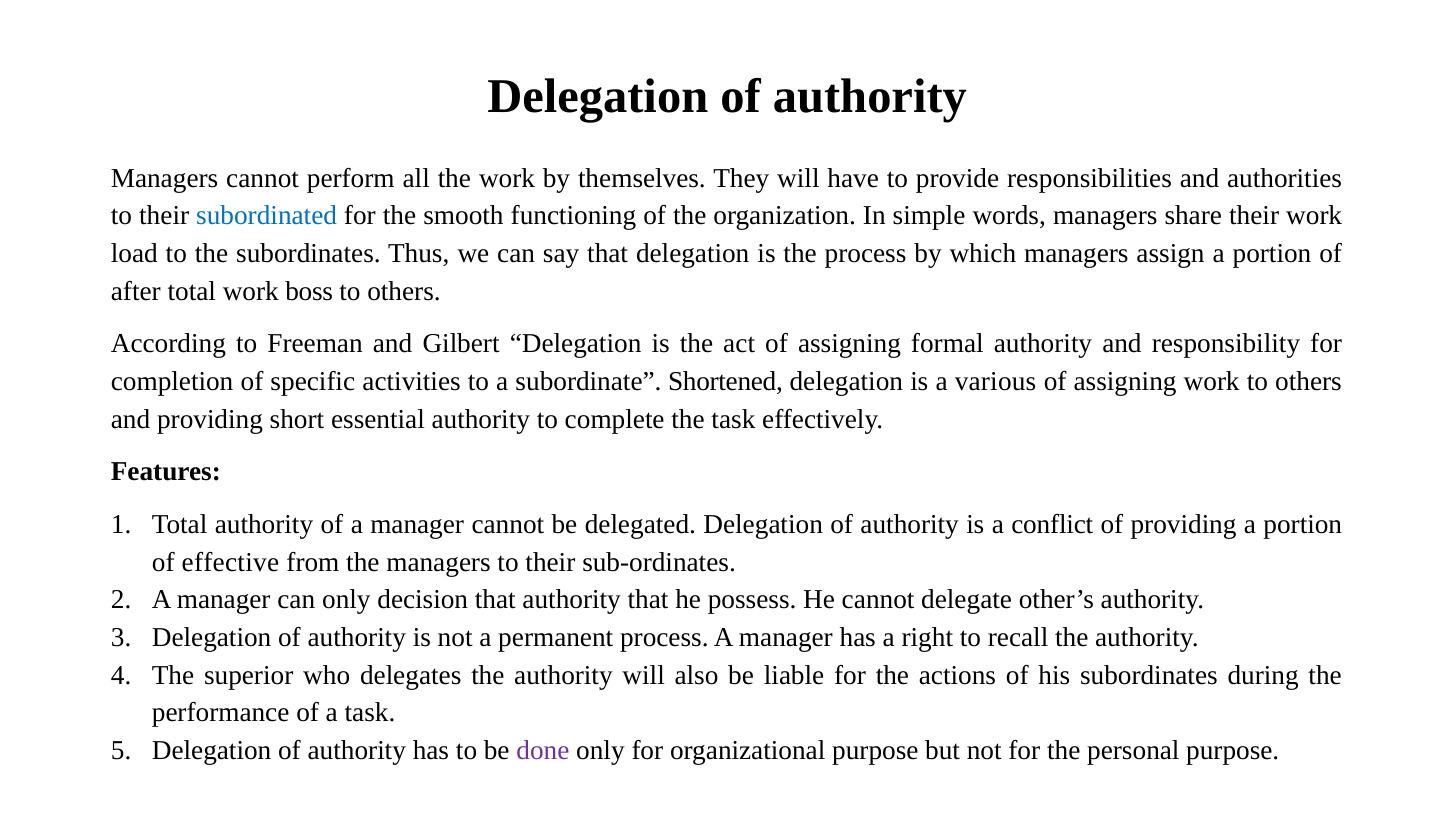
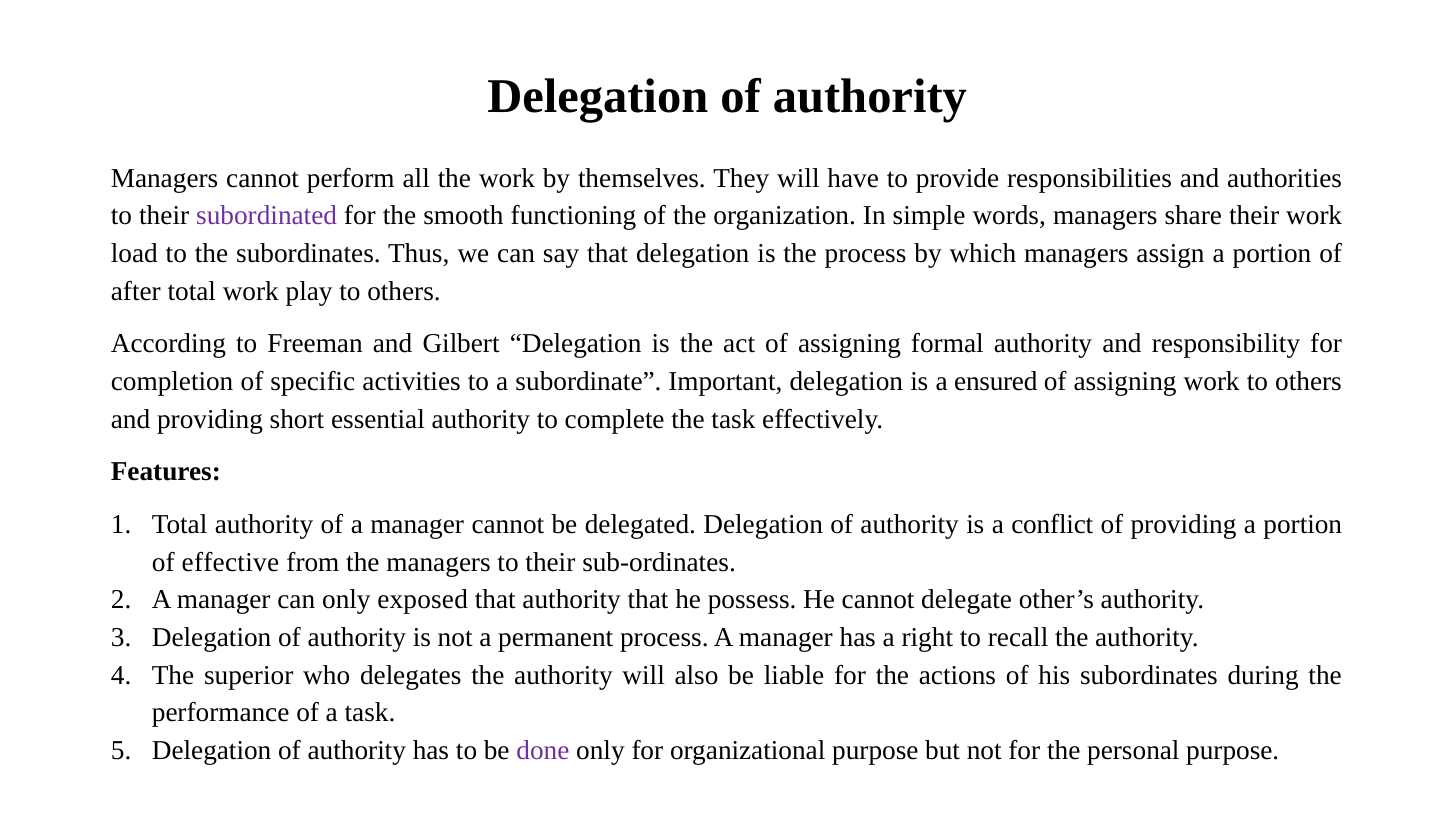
subordinated colour: blue -> purple
boss: boss -> play
Shortened: Shortened -> Important
various: various -> ensured
decision: decision -> exposed
